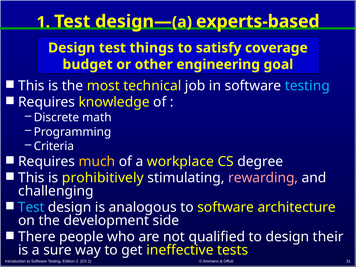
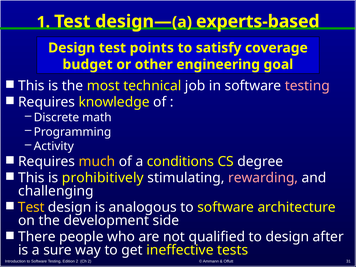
things: things -> points
testing at (307, 86) colour: light blue -> pink
Criteria: Criteria -> Activity
workplace: workplace -> conditions
Test at (31, 207) colour: light blue -> yellow
their: their -> after
